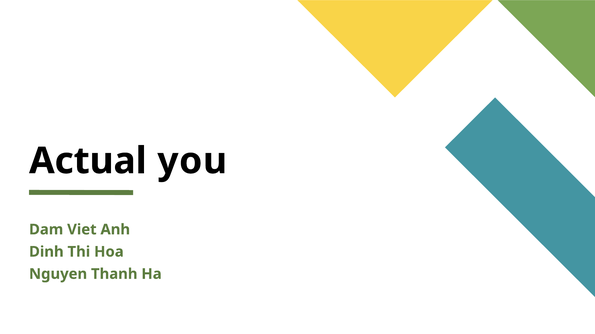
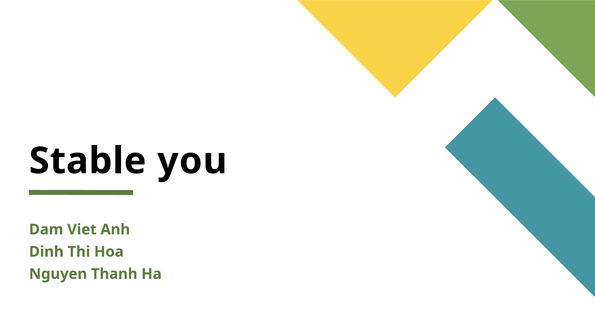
Actual: Actual -> Stable
